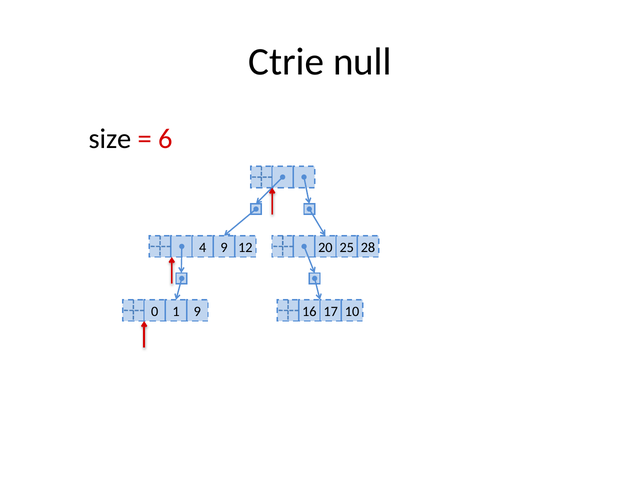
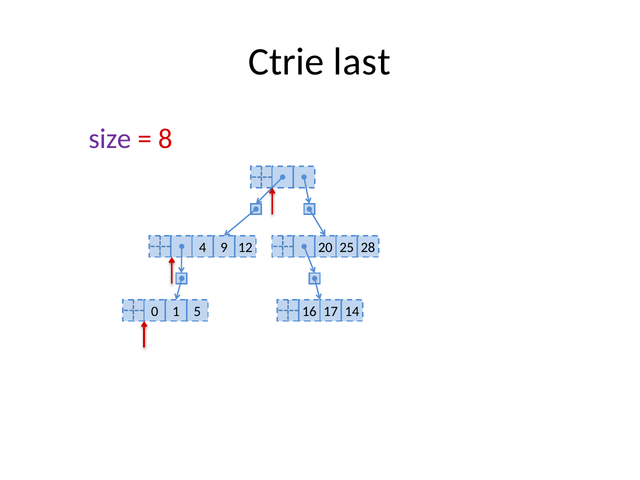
null: null -> last
size colour: black -> purple
6: 6 -> 8
1 9: 9 -> 5
10: 10 -> 14
